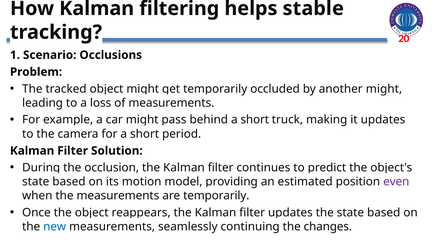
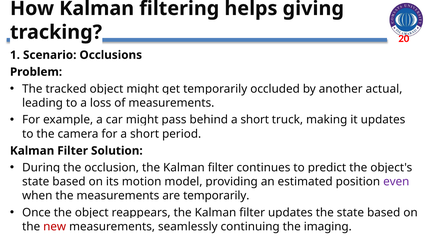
stable: stable -> giving
another might: might -> actual
new colour: blue -> red
changes: changes -> imaging
